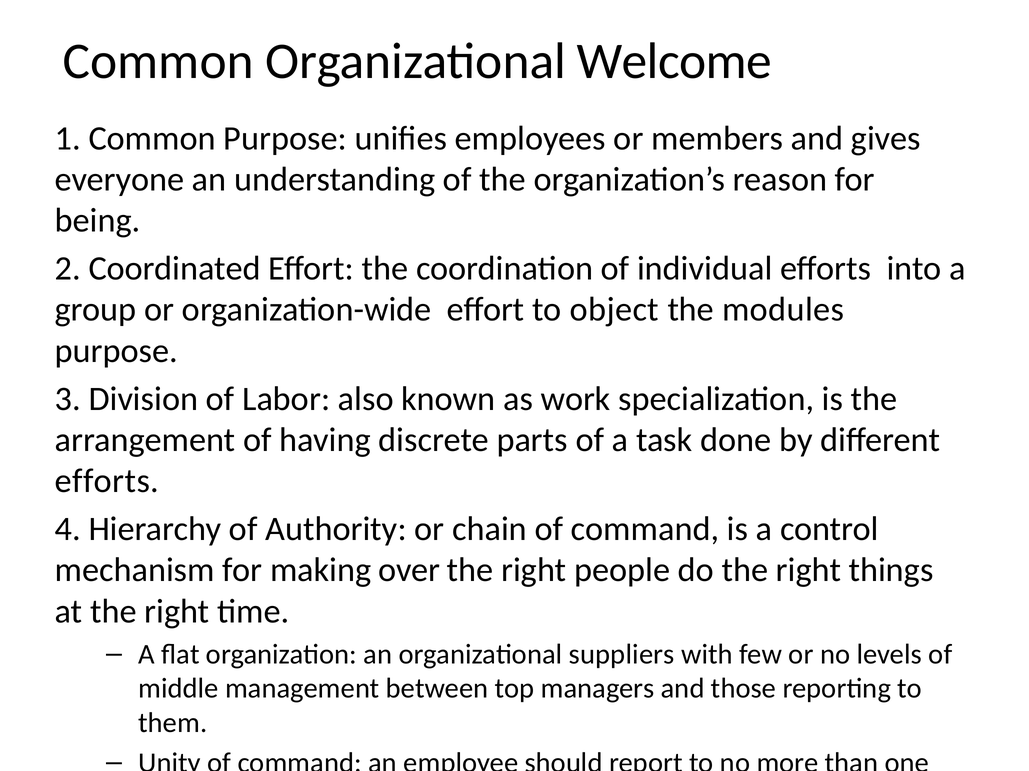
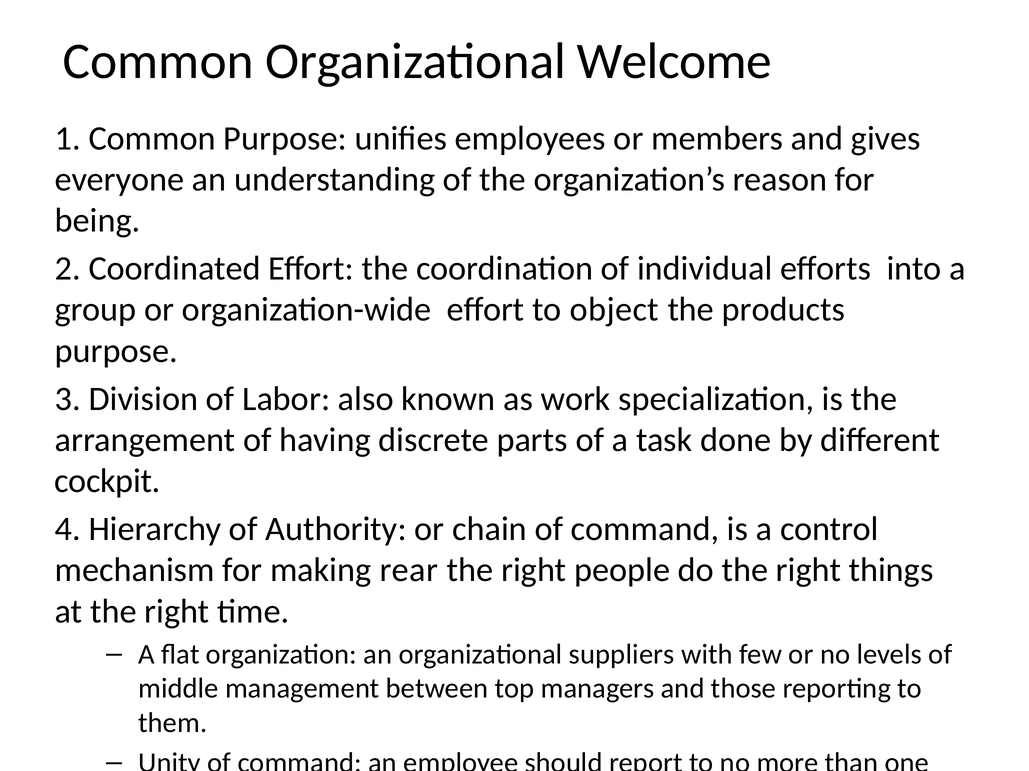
modules: modules -> products
efforts at (107, 481): efforts -> cockpit
over: over -> rear
